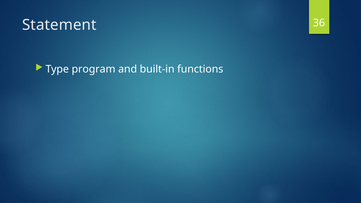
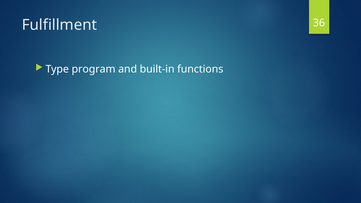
Statement: Statement -> Fulfillment
